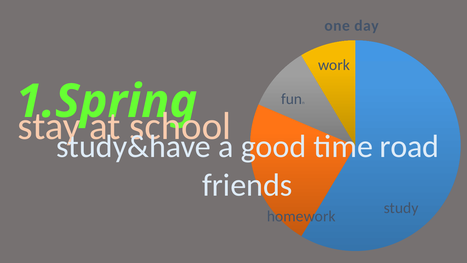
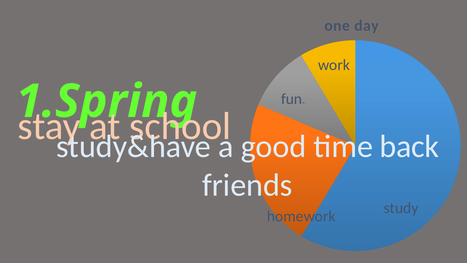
road: road -> back
